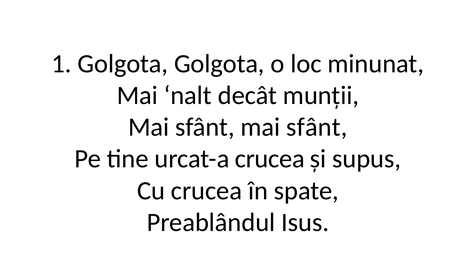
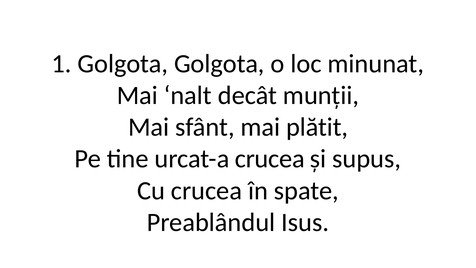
sfânt mai sfânt: sfânt -> plătit
